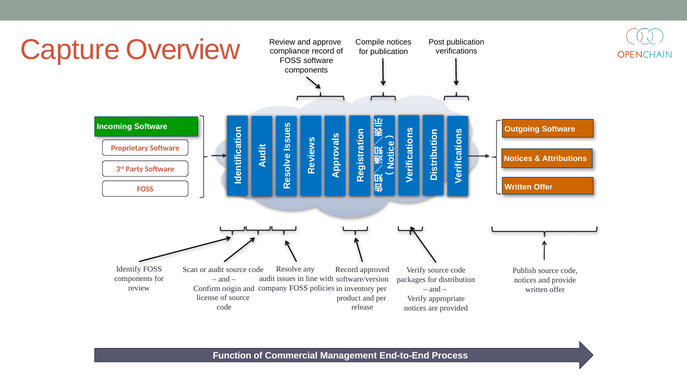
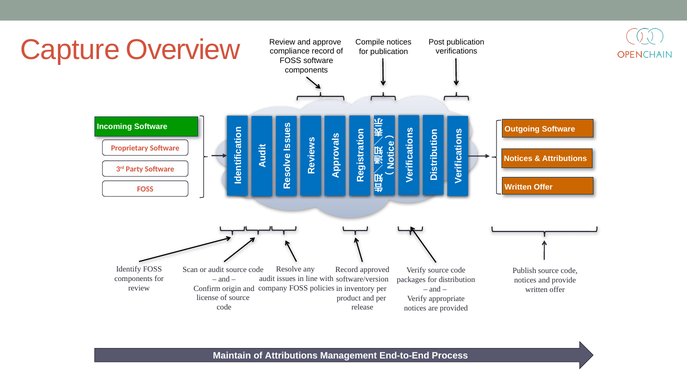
Function: Function -> Maintain
of Commercial: Commercial -> Attributions
